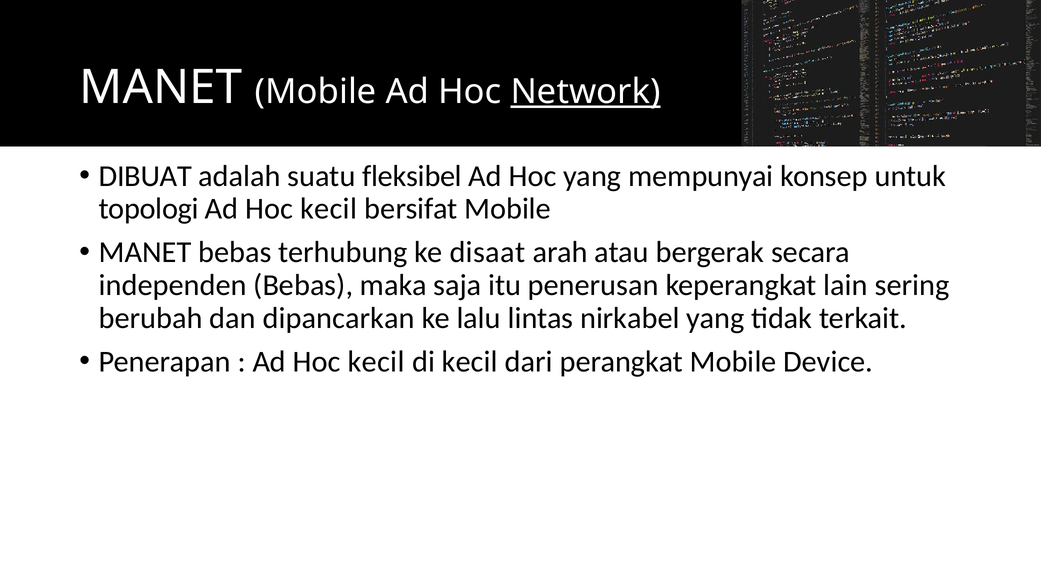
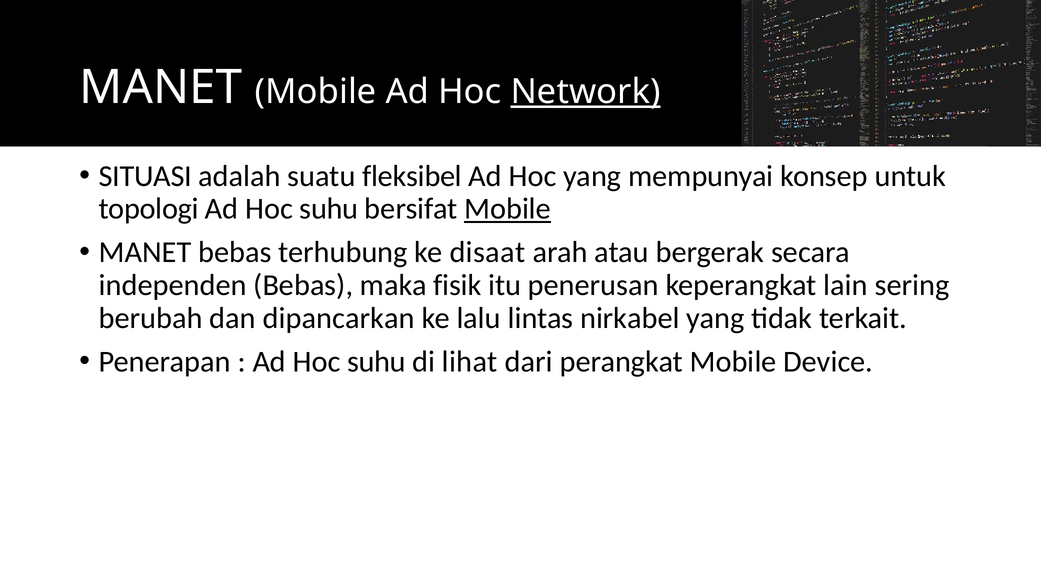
DIBUAT: DIBUAT -> SITUASI
kecil at (329, 209): kecil -> suhu
Mobile at (508, 209) underline: none -> present
saja: saja -> fisik
kecil at (376, 361): kecil -> suhu
di kecil: kecil -> lihat
